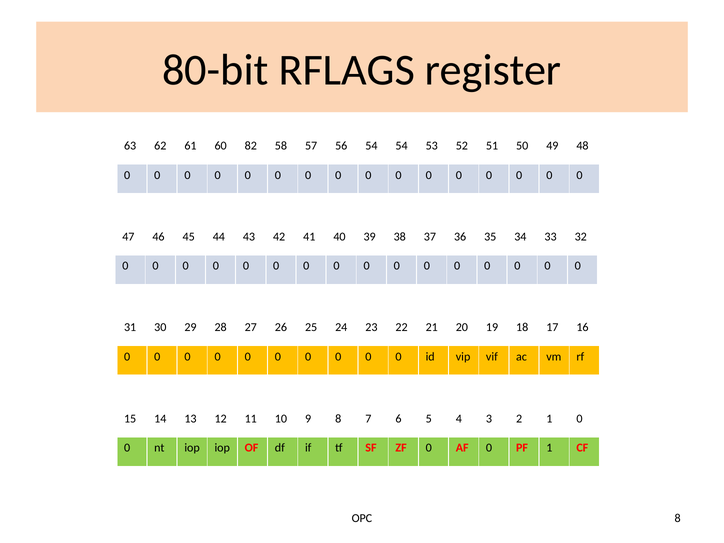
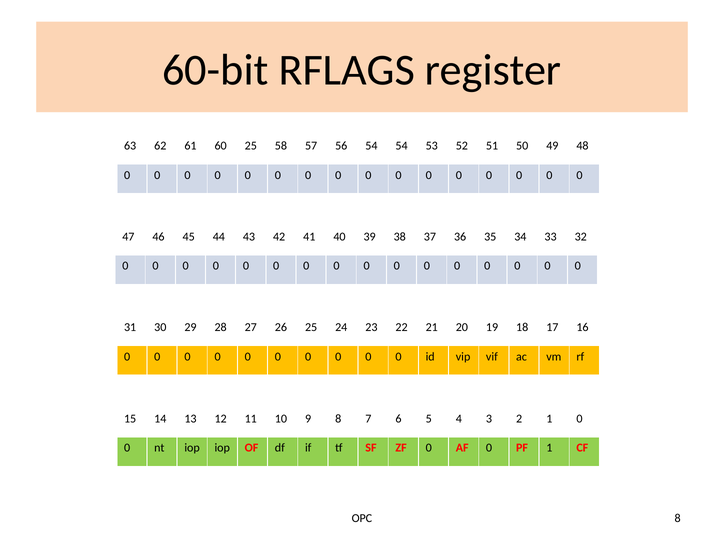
80-bit: 80-bit -> 60-bit
60 82: 82 -> 25
